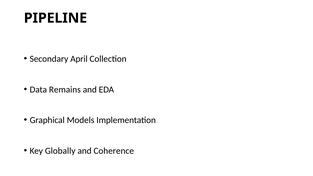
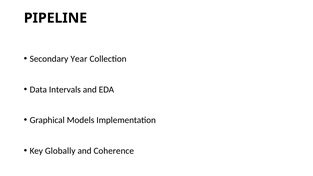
April: April -> Year
Remains: Remains -> Intervals
